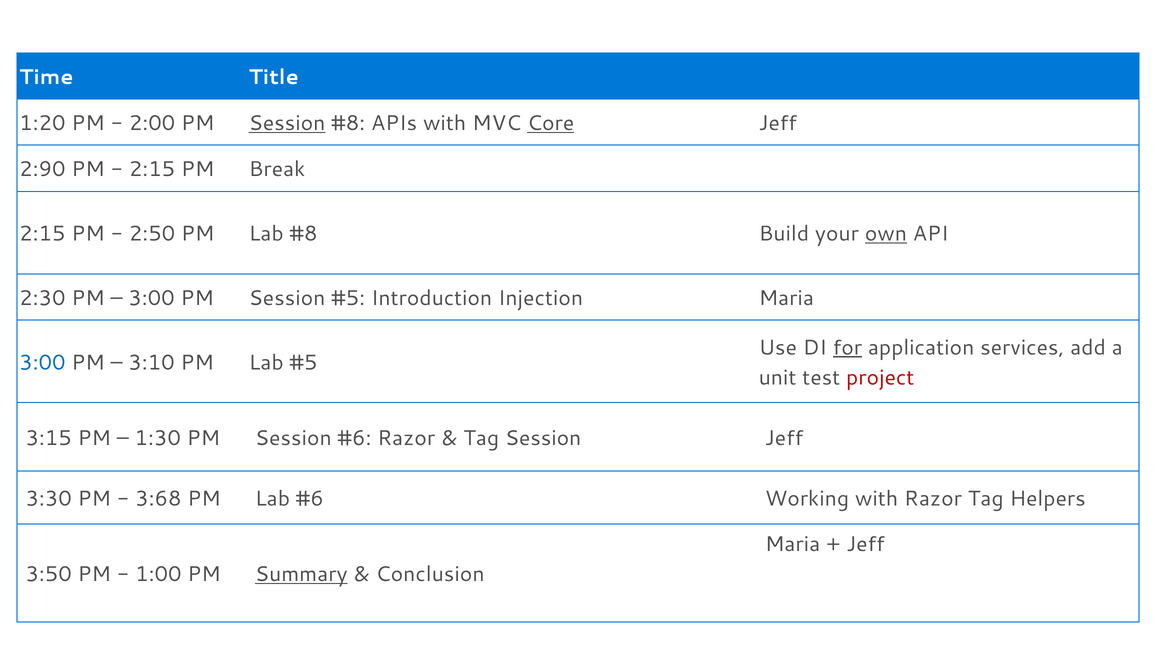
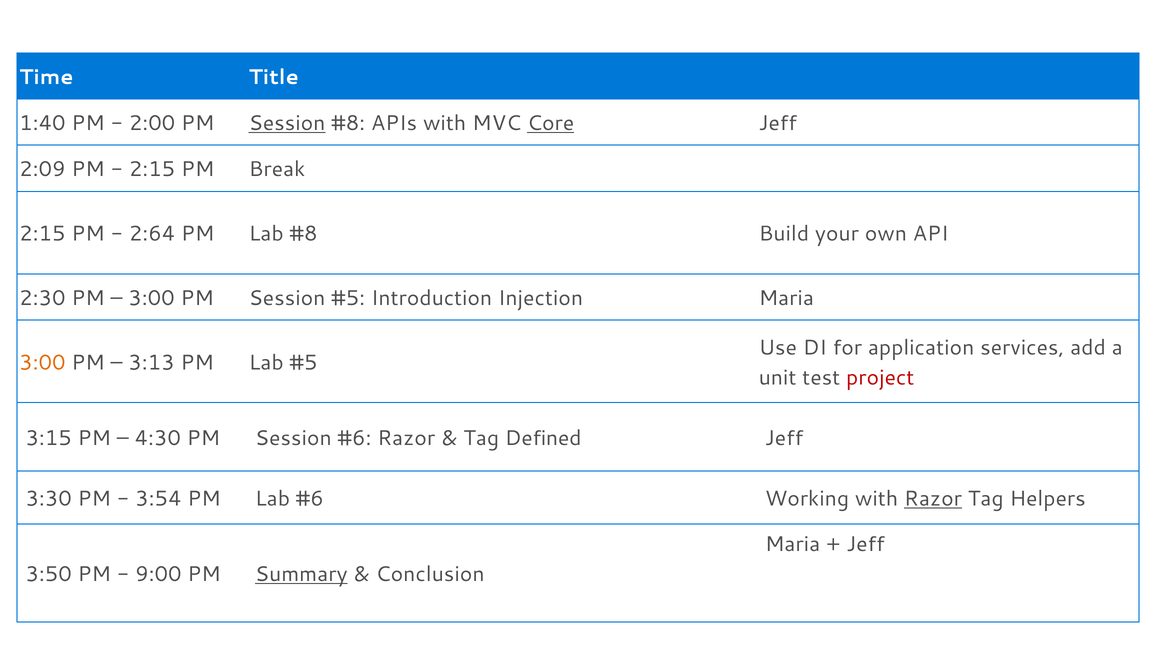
1:20: 1:20 -> 1:40
2:90: 2:90 -> 2:09
2:50: 2:50 -> 2:64
own underline: present -> none
for underline: present -> none
3:00 at (42, 363) colour: blue -> orange
3:10: 3:10 -> 3:13
1:30: 1:30 -> 4:30
Tag Session: Session -> Defined
3:68: 3:68 -> 3:54
Razor at (933, 499) underline: none -> present
1:00: 1:00 -> 9:00
